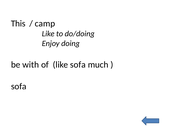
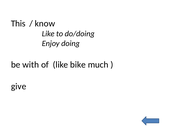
camp: camp -> know
like sofa: sofa -> bike
sofa at (19, 86): sofa -> give
